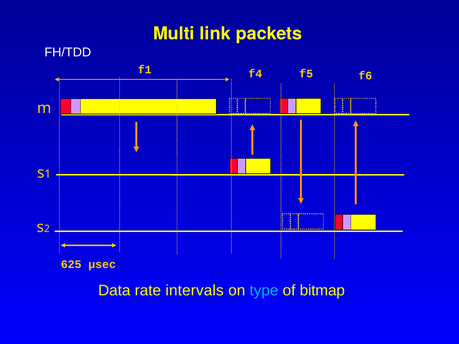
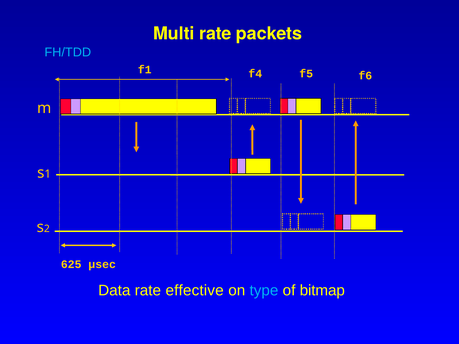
Multi link: link -> rate
FH/TDD colour: white -> light blue
intervals: intervals -> effective
